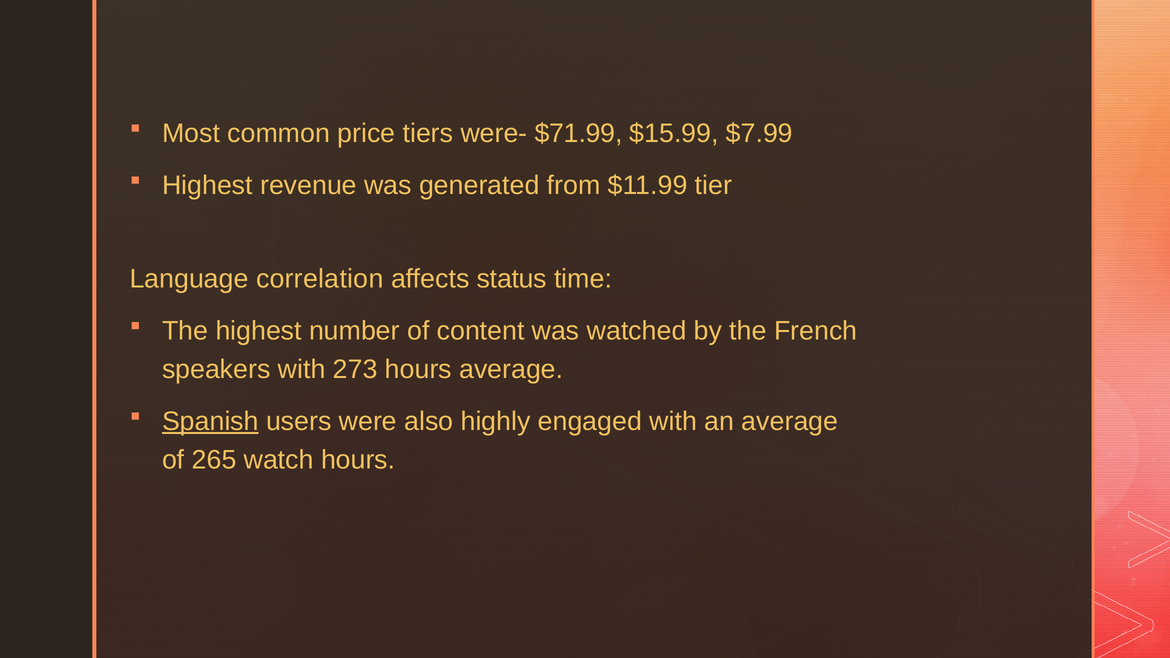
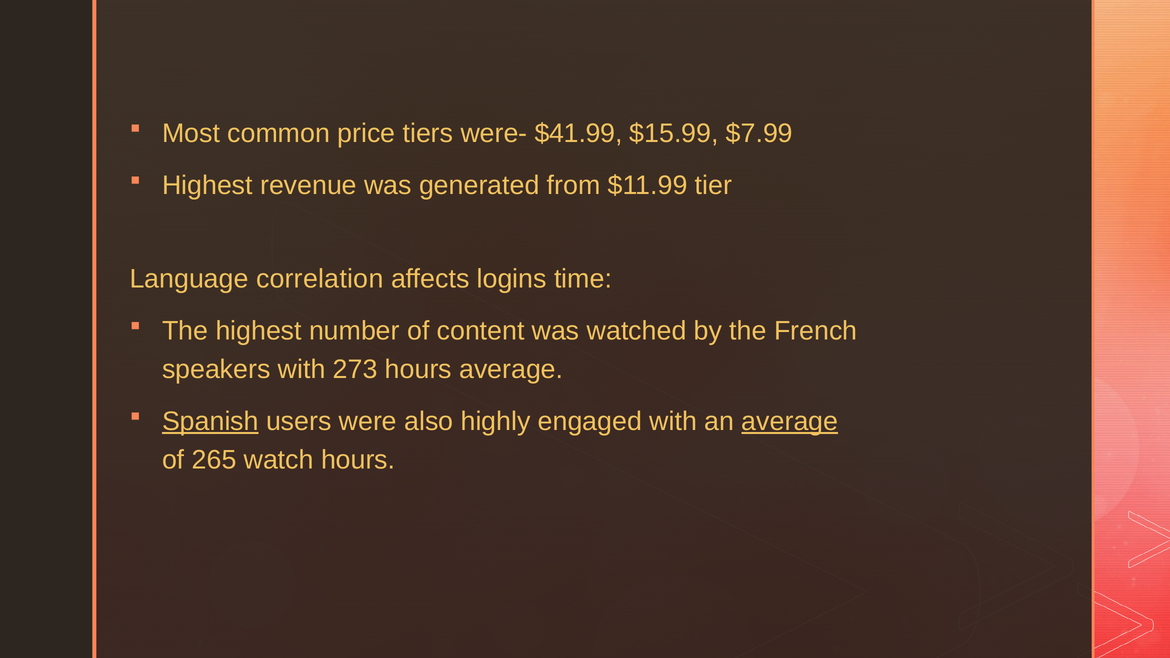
$71.99: $71.99 -> $41.99
status: status -> logins
average at (790, 422) underline: none -> present
